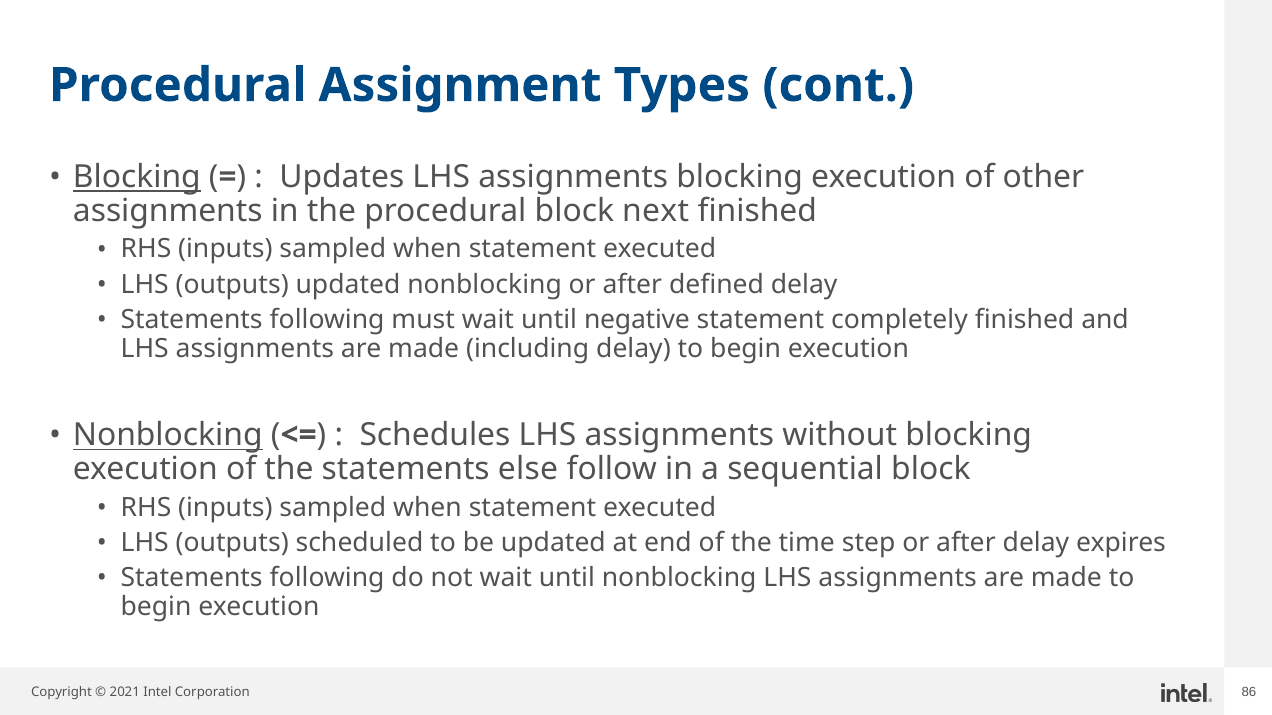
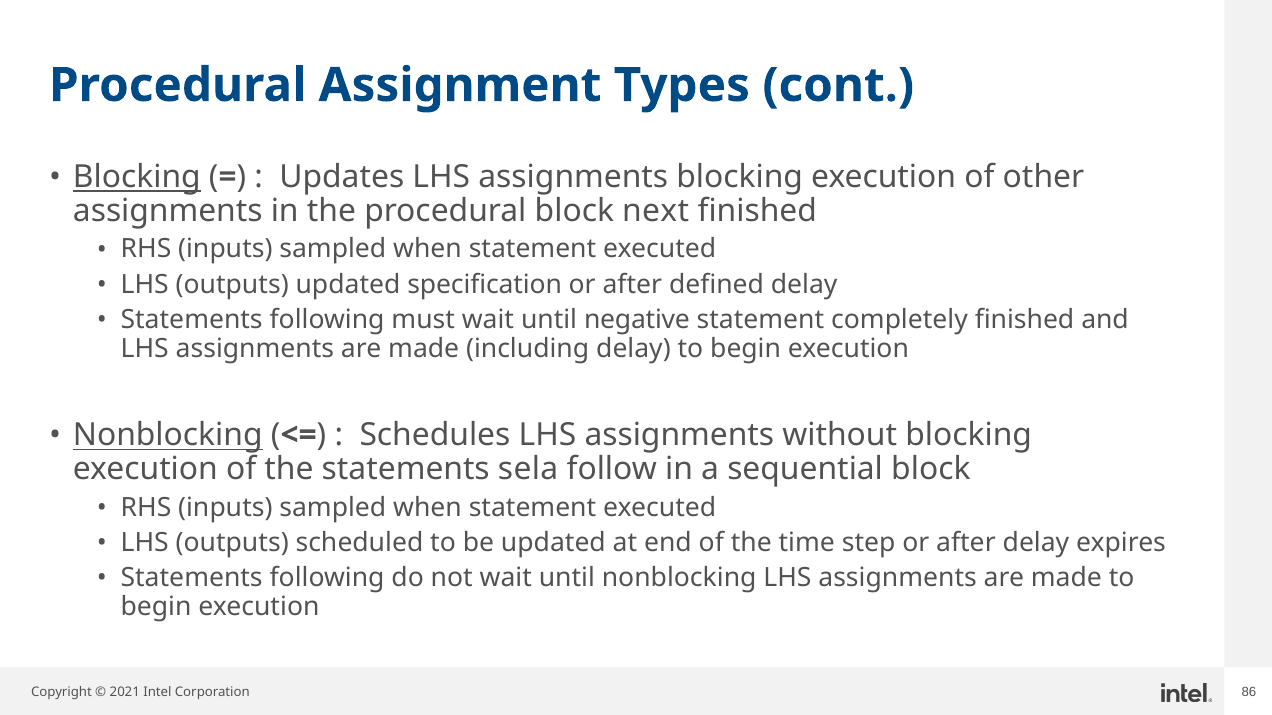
updated nonblocking: nonblocking -> specification
else: else -> sela
